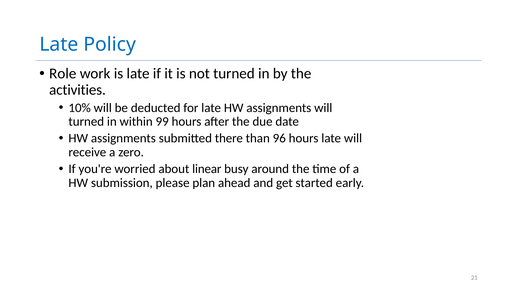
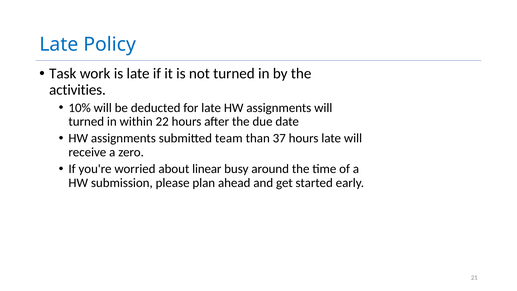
Role: Role -> Task
99: 99 -> 22
there: there -> team
96: 96 -> 37
